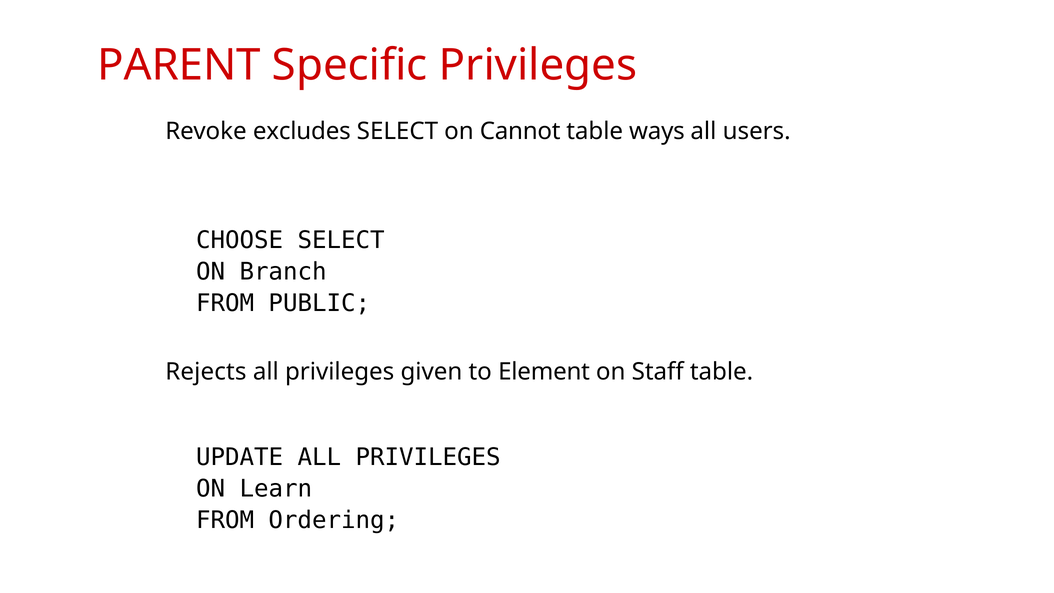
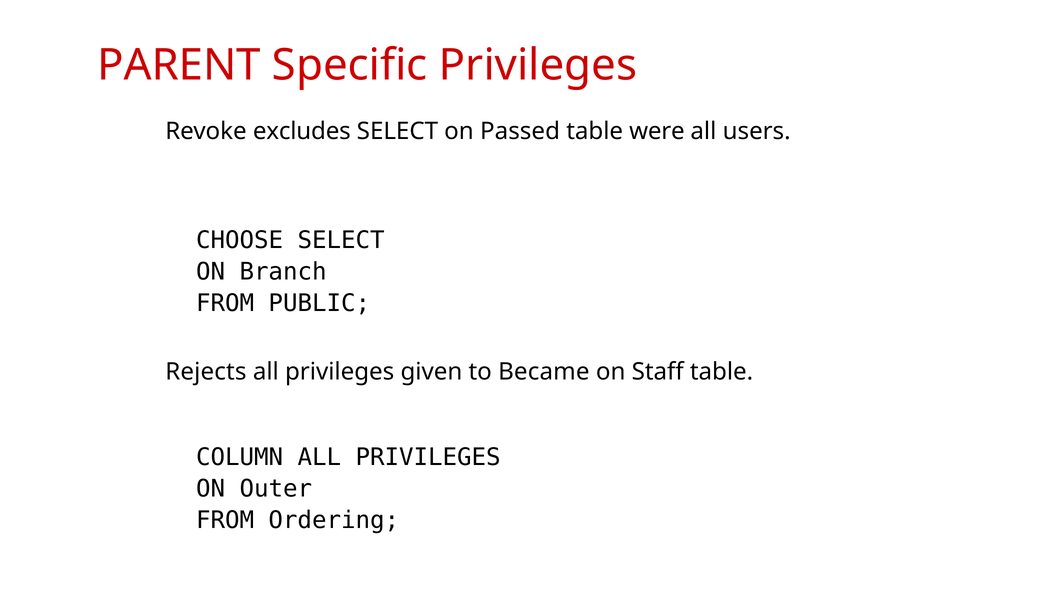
Cannot: Cannot -> Passed
ways: ways -> were
Element: Element -> Became
UPDATE: UPDATE -> COLUMN
Learn: Learn -> Outer
